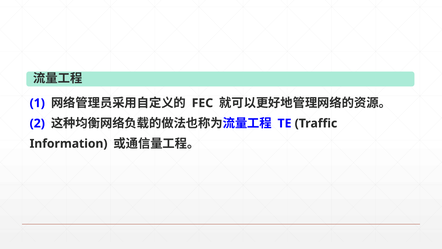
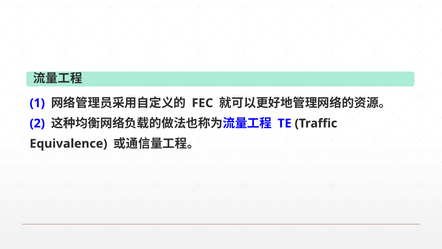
Information: Information -> Equivalence
